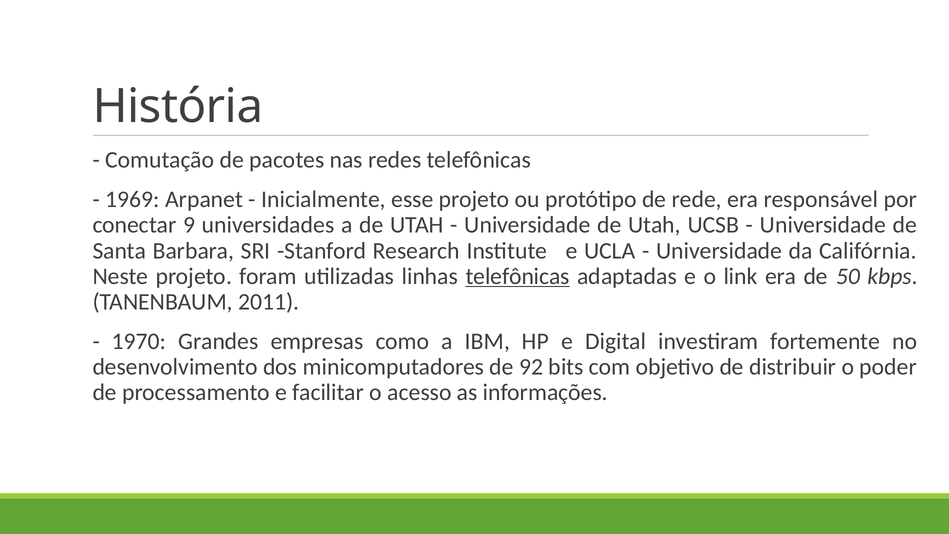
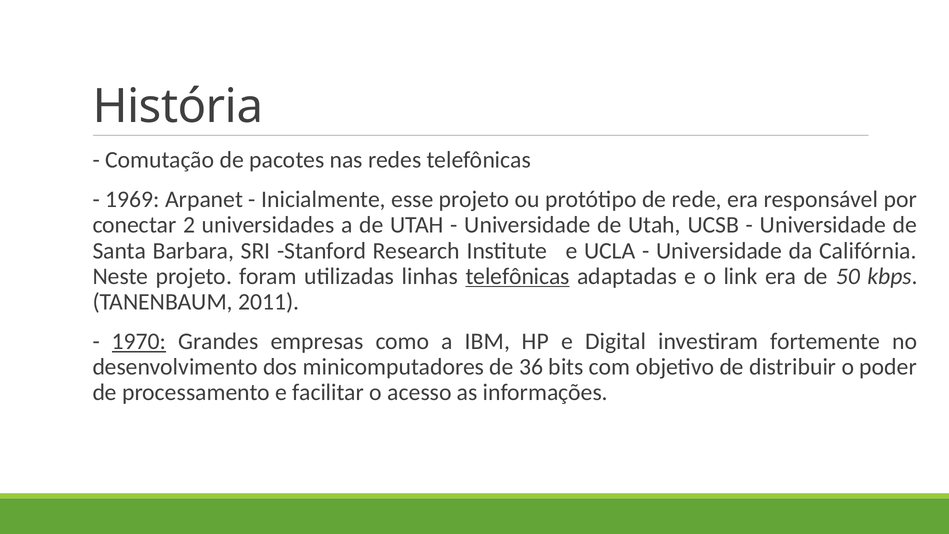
9: 9 -> 2
1970 underline: none -> present
92: 92 -> 36
